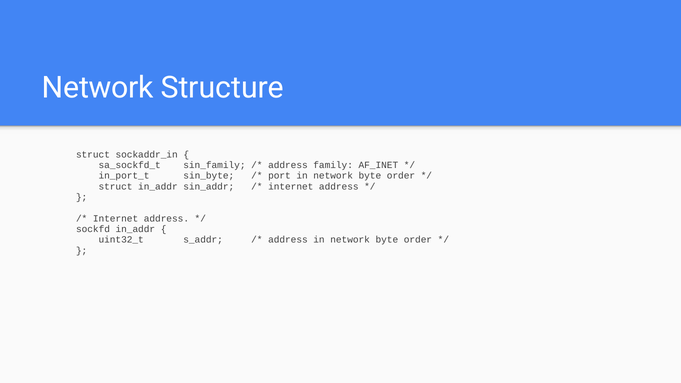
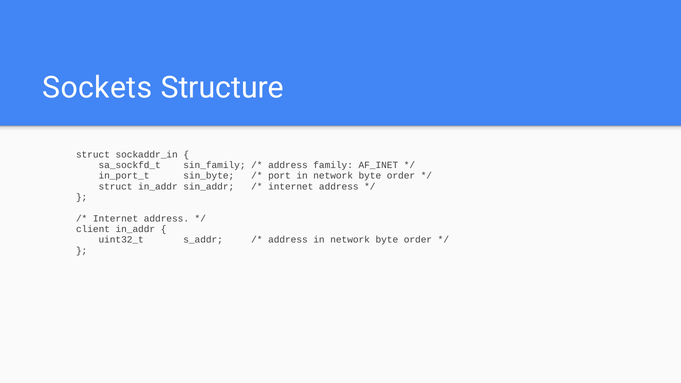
Network at (98, 88): Network -> Sockets
sockfd: sockfd -> client
